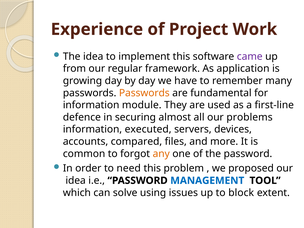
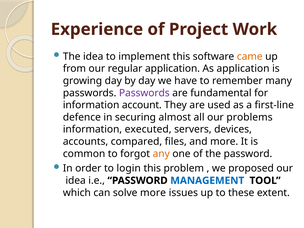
came colour: purple -> orange
regular framework: framework -> application
Passwords at (144, 93) colour: orange -> purple
module: module -> account
need: need -> login
solve using: using -> more
block: block -> these
